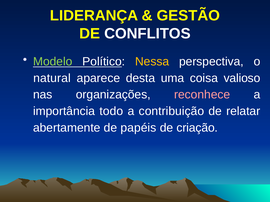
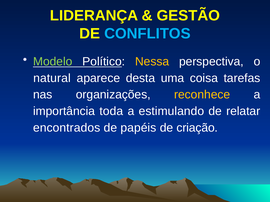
CONFLITOS colour: white -> light blue
valioso: valioso -> tarefas
reconhece colour: pink -> yellow
todo: todo -> toda
contribuição: contribuição -> estimulando
abertamente: abertamente -> encontrados
